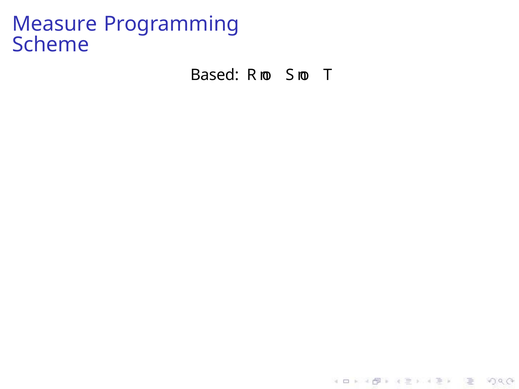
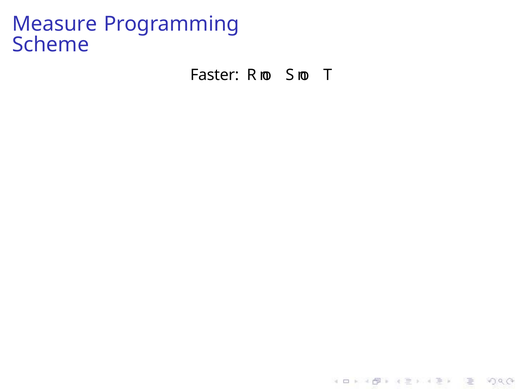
Based: Based -> Faster
